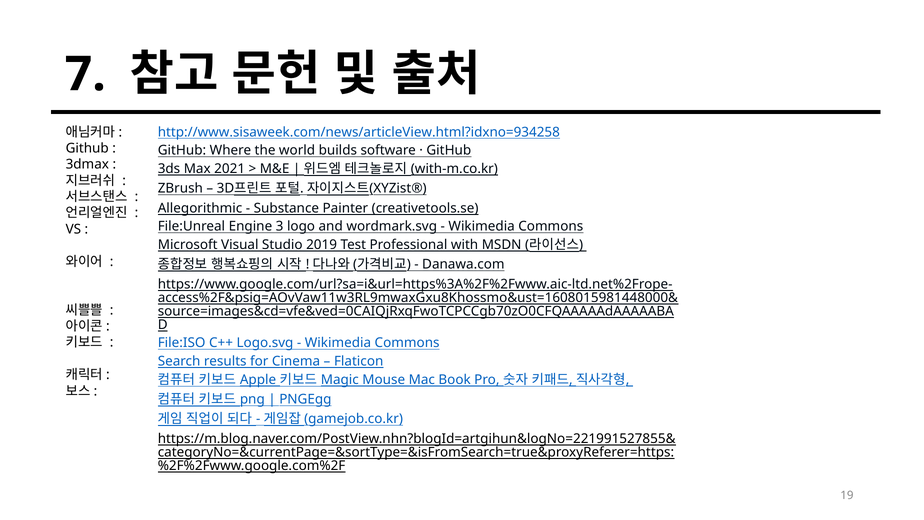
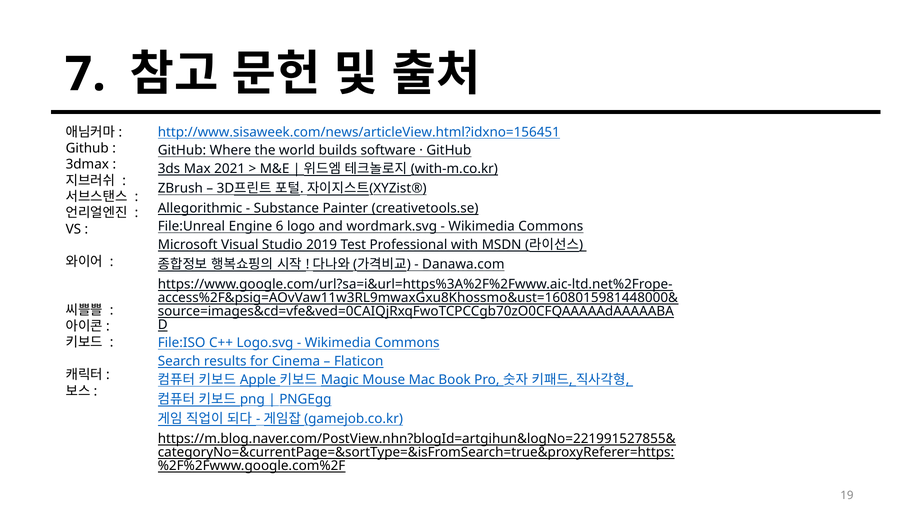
http://www.sisaweek.com/news/articleView.html?idxno=934258: http://www.sisaweek.com/news/articleView.html?idxno=934258 -> http://www.sisaweek.com/news/articleView.html?idxno=156451
3: 3 -> 6
